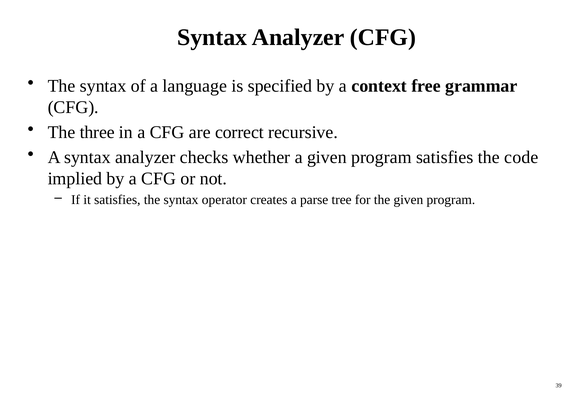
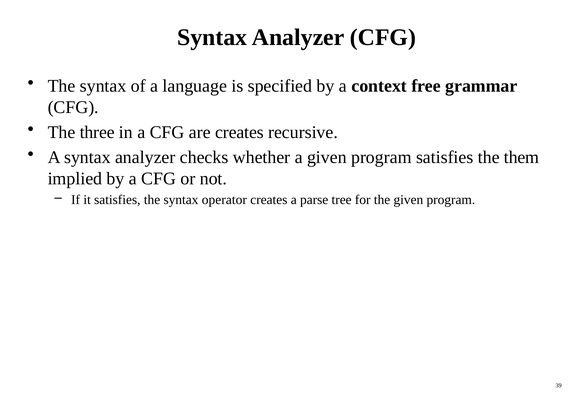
are correct: correct -> creates
code: code -> them
